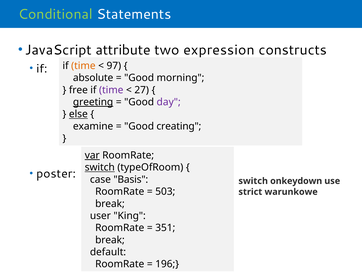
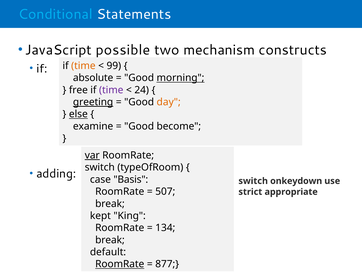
Conditional colour: light green -> light blue
attribute: attribute -> possible
expression: expression -> mechanism
97: 97 -> 99
morning underline: none -> present
27: 27 -> 24
day colour: purple -> orange
creating: creating -> become
switch at (100, 167) underline: present -> none
poster: poster -> adding
503: 503 -> 507
warunkowe: warunkowe -> appropriate
user: user -> kept
351: 351 -> 134
RoomRate at (120, 264) underline: none -> present
196: 196 -> 877
